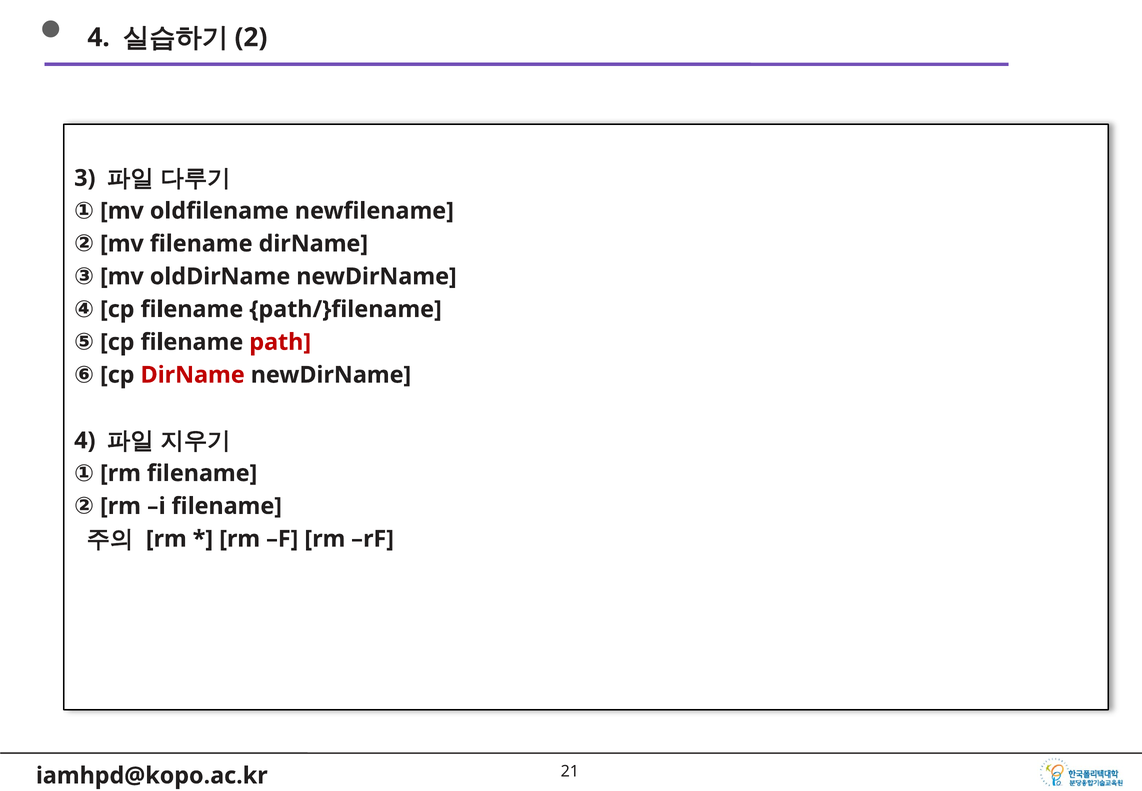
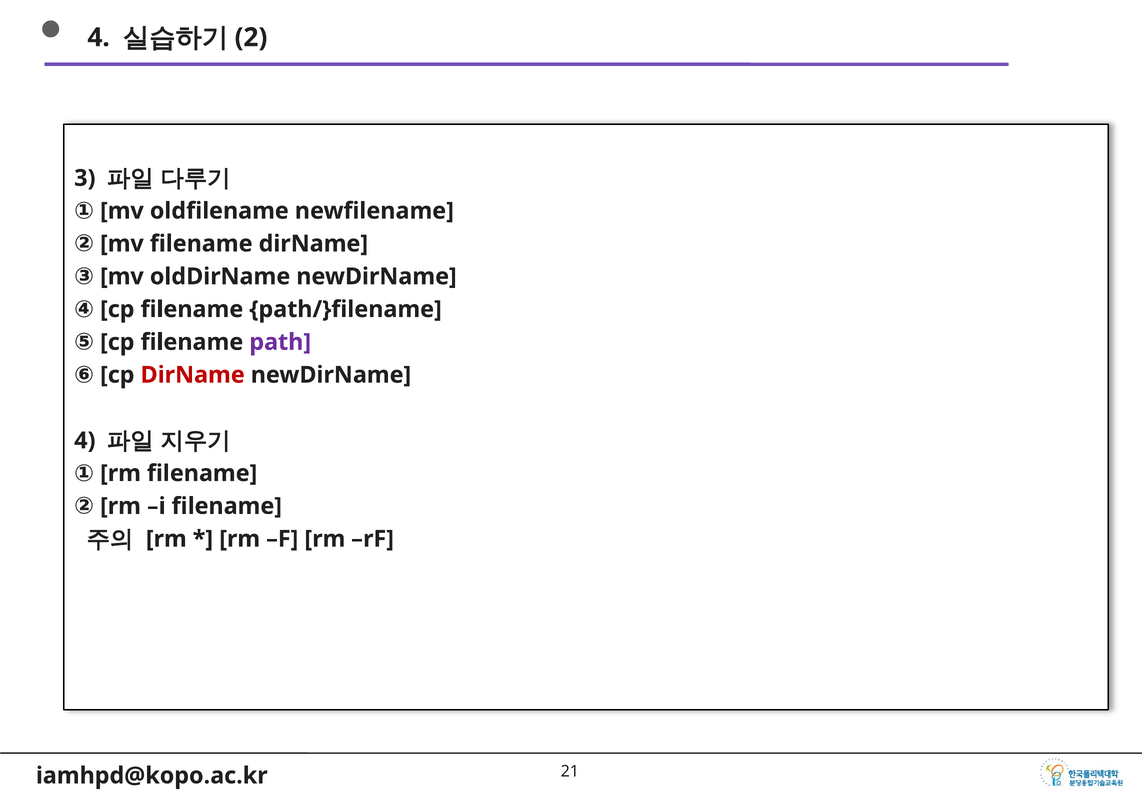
path colour: red -> purple
